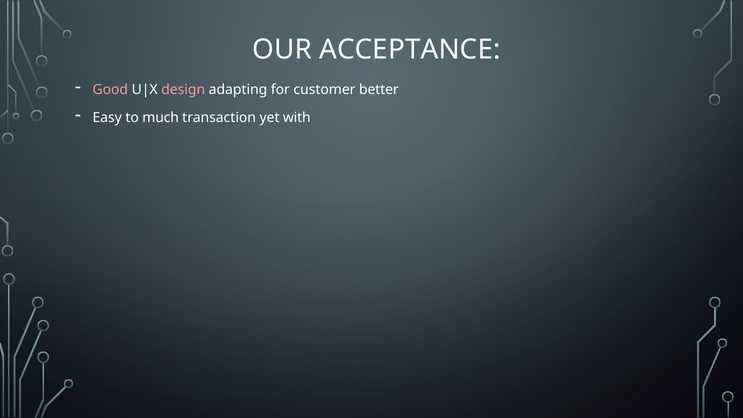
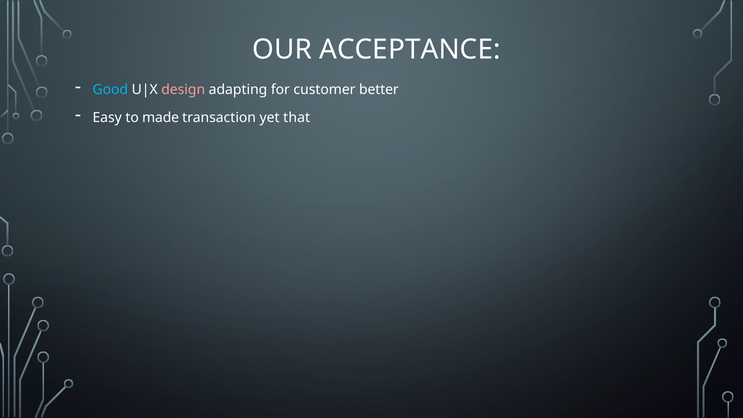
Good colour: pink -> light blue
much: much -> made
with: with -> that
